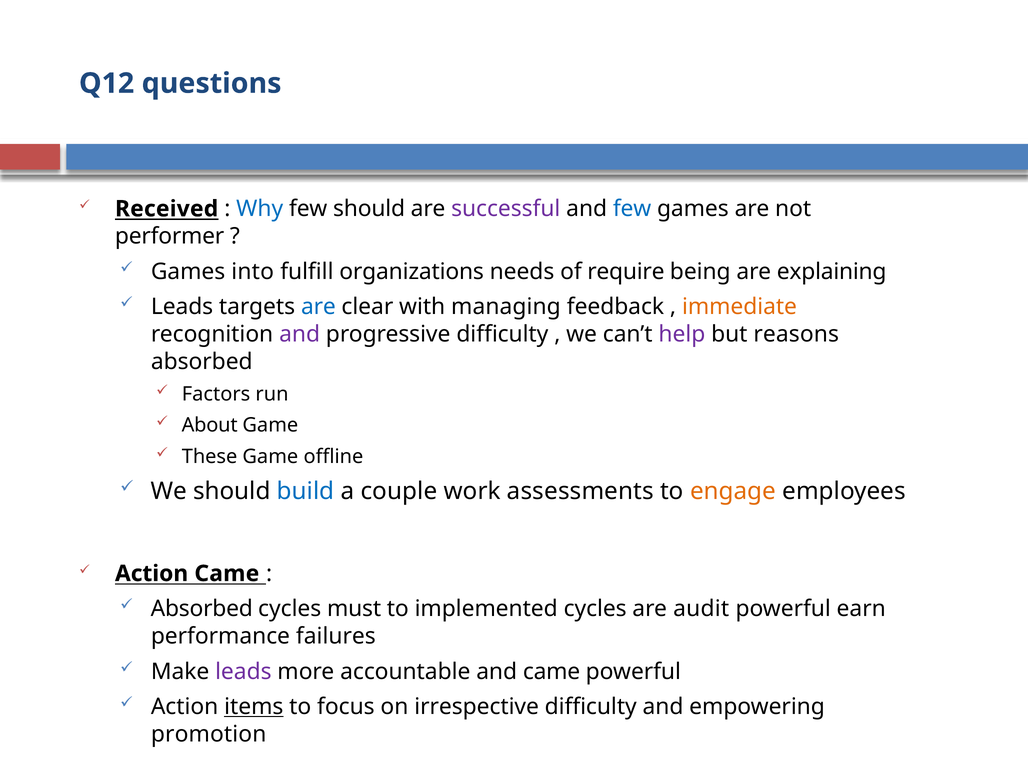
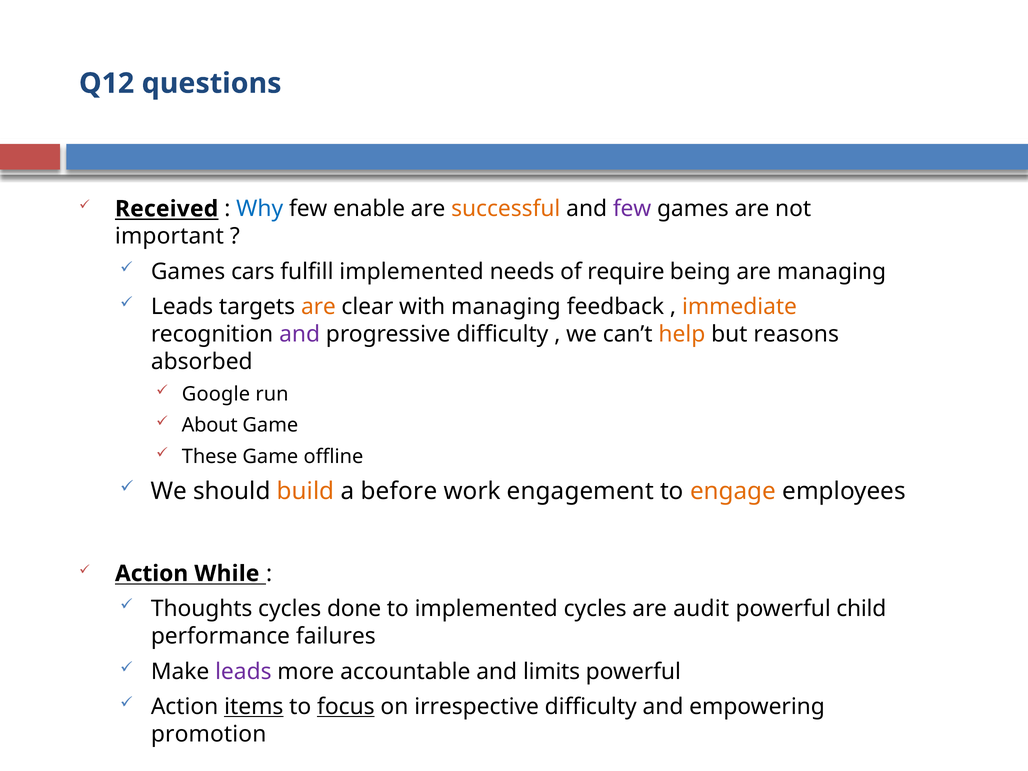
few should: should -> enable
successful colour: purple -> orange
few at (632, 209) colour: blue -> purple
performer: performer -> important
into: into -> cars
fulfill organizations: organizations -> implemented
are explaining: explaining -> managing
are at (318, 307) colour: blue -> orange
help colour: purple -> orange
Factors: Factors -> Google
build colour: blue -> orange
couple: couple -> before
assessments: assessments -> engagement
Action Came: Came -> While
Absorbed at (202, 609): Absorbed -> Thoughts
must: must -> done
earn: earn -> child
and came: came -> limits
focus underline: none -> present
